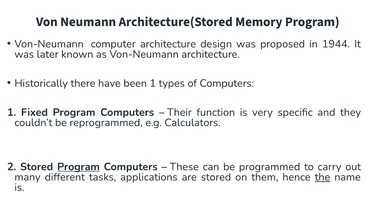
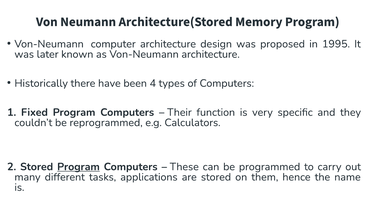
1944: 1944 -> 1995
been 1: 1 -> 4
the underline: present -> none
